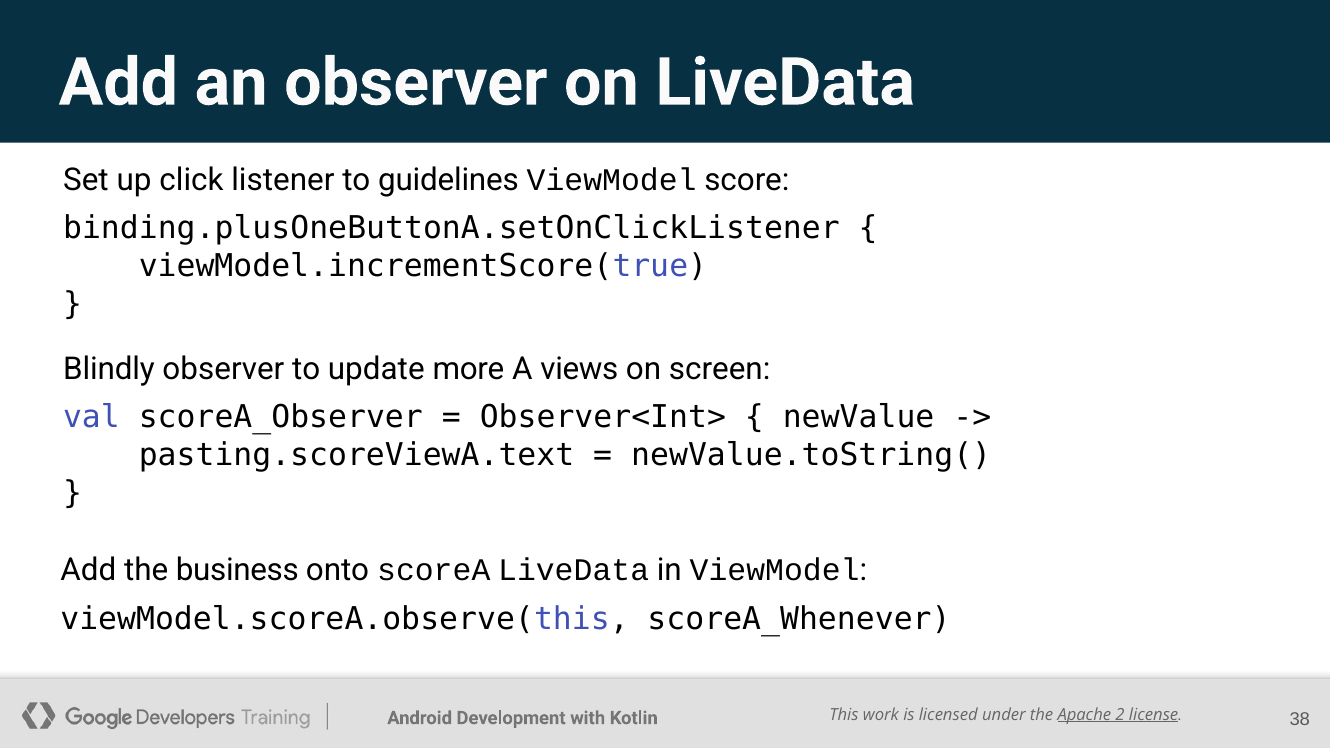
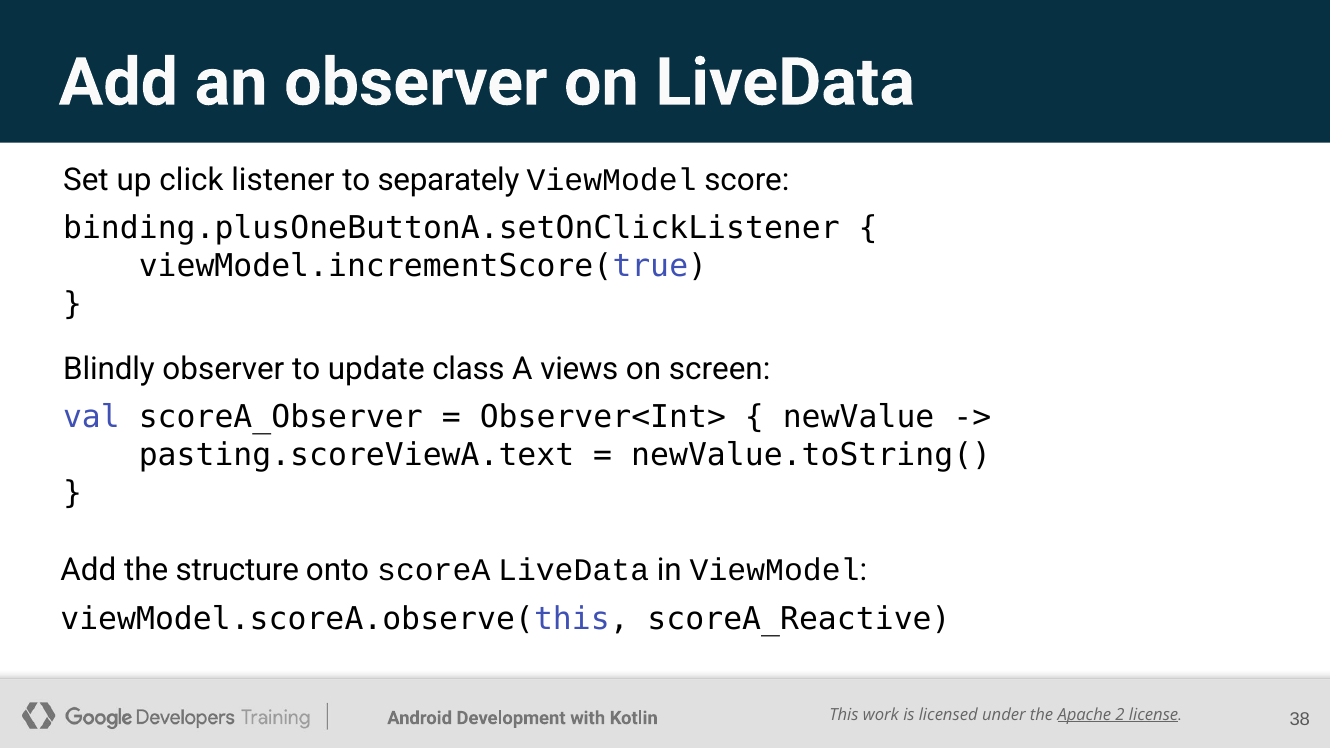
guidelines: guidelines -> separately
more: more -> class
business: business -> structure
scoreA_Whenever: scoreA_Whenever -> scoreA_Reactive
